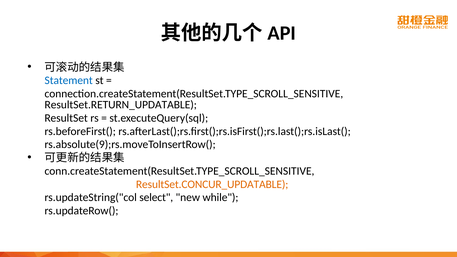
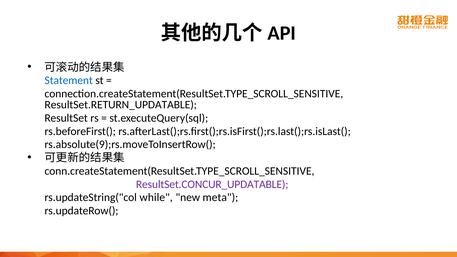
ResultSet.CONCUR_UPDATABLE colour: orange -> purple
select: select -> while
while: while -> meta
